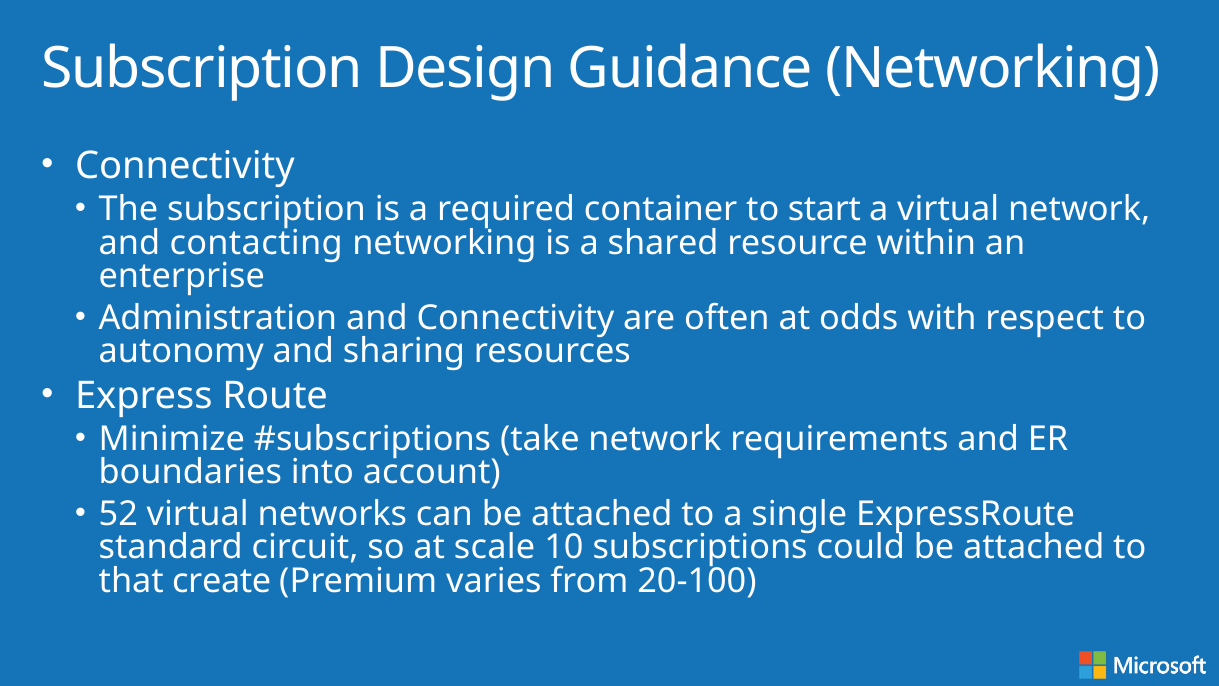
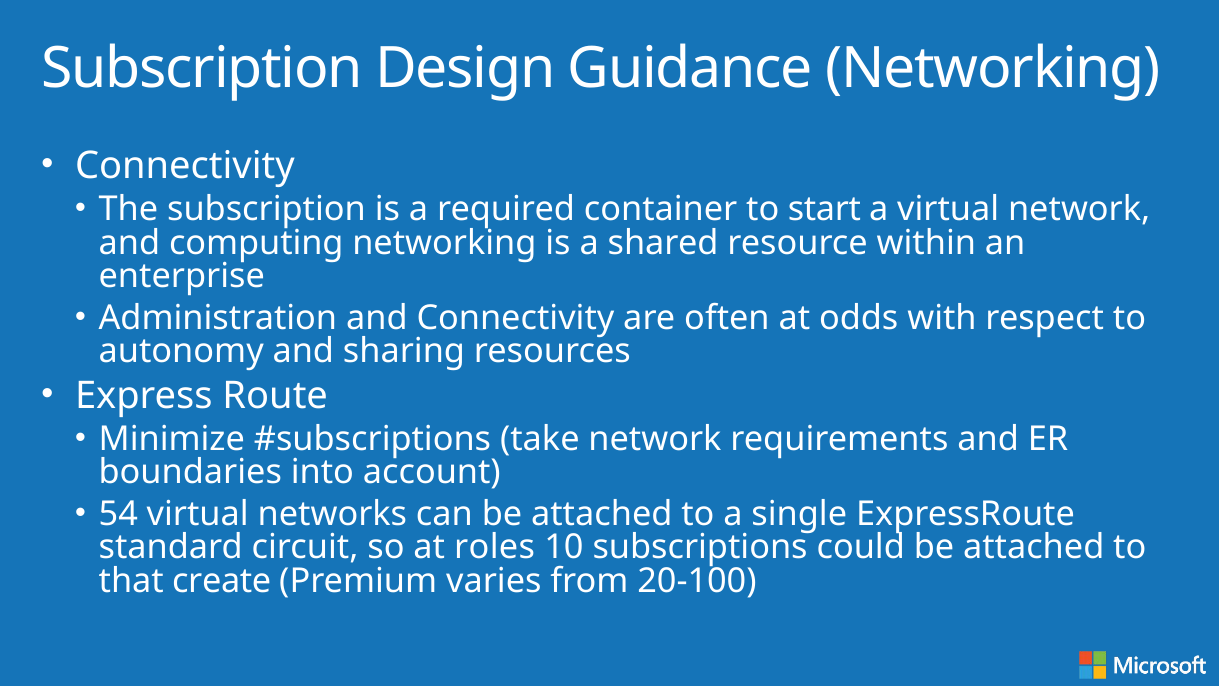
contacting: contacting -> computing
52: 52 -> 54
scale: scale -> roles
